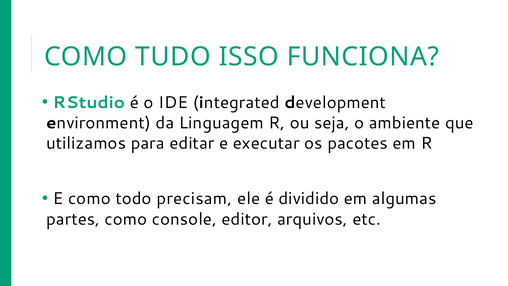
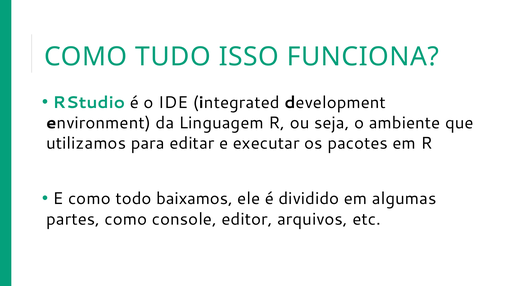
precisam: precisam -> baixamos
